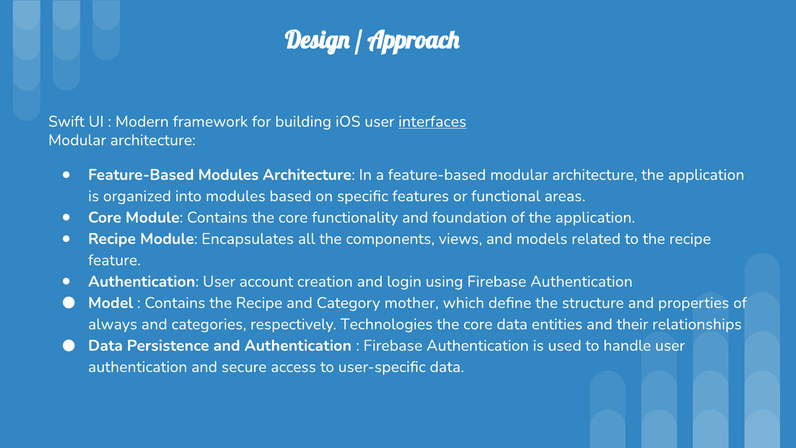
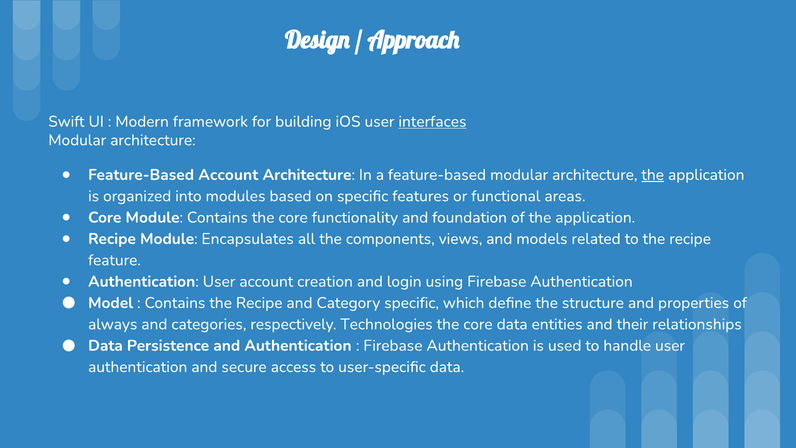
Feature-Based Modules: Modules -> Account
the at (653, 175) underline: none -> present
Category mother: mother -> specific
